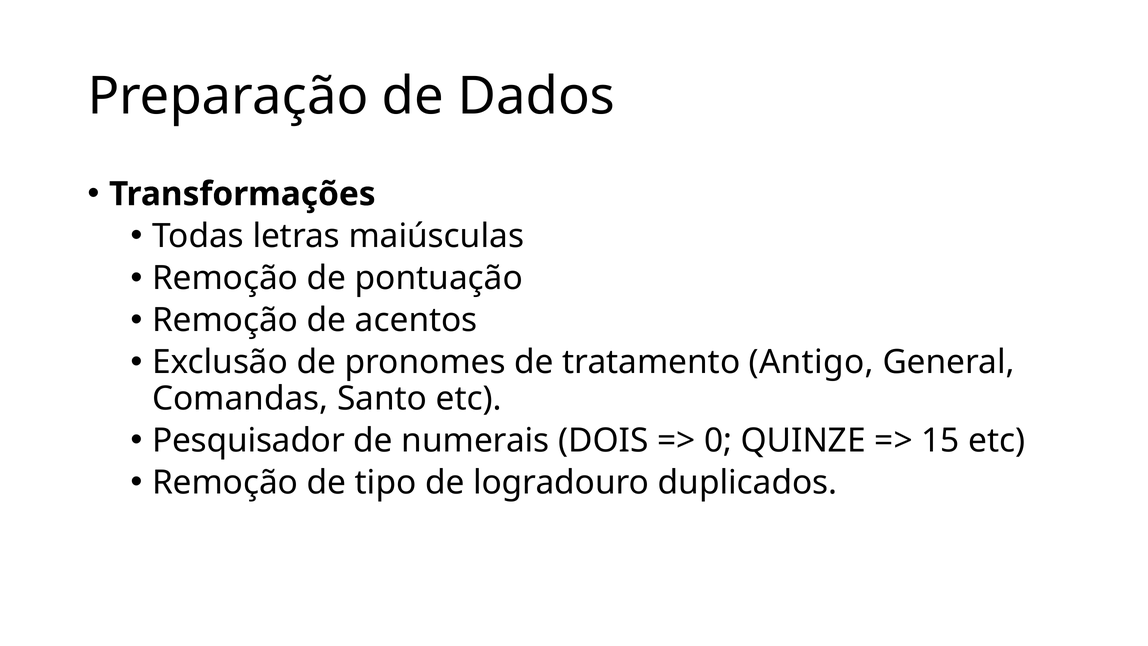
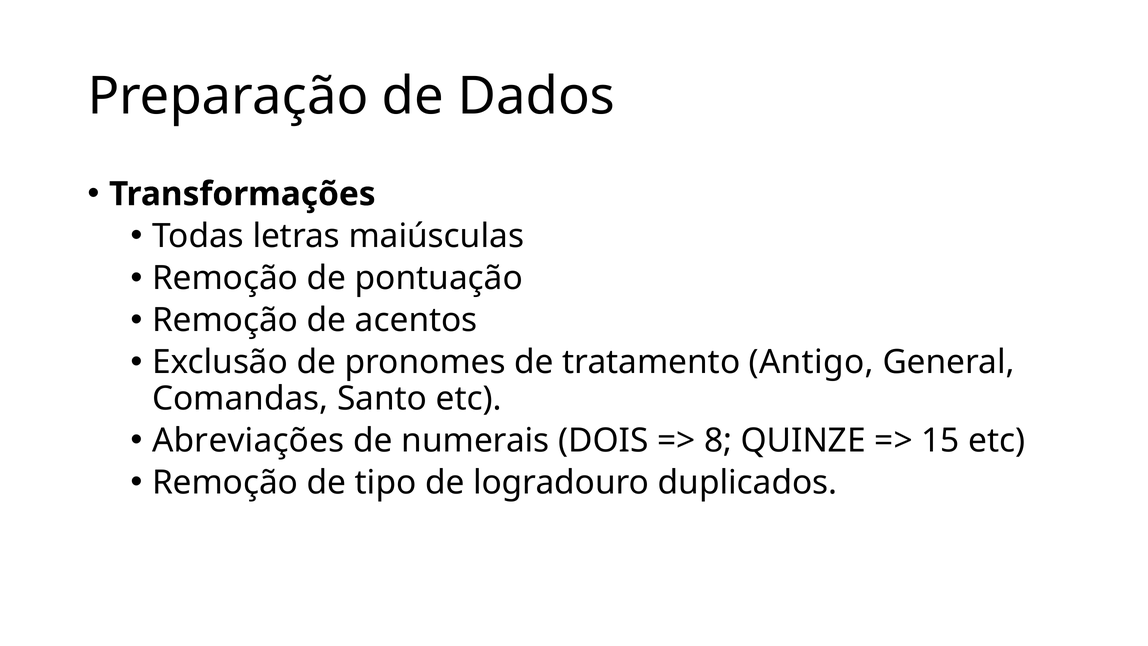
Pesquisador: Pesquisador -> Abreviações
0: 0 -> 8
